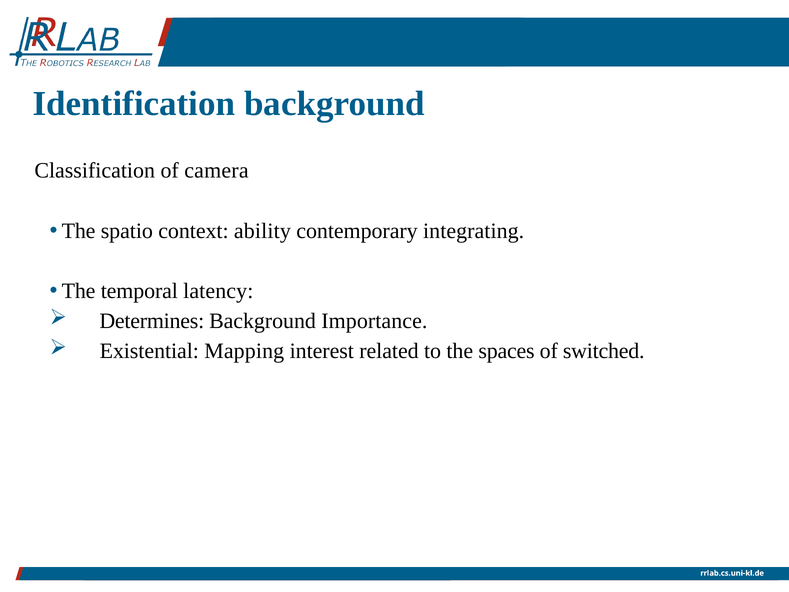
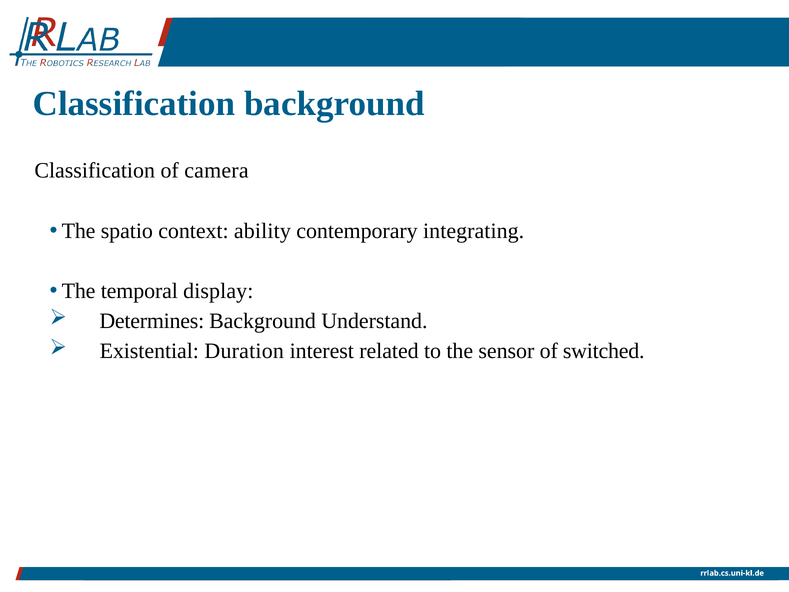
Identification at (134, 103): Identification -> Classification
latency: latency -> display
Importance: Importance -> Understand
Mapping: Mapping -> Duration
spaces: spaces -> sensor
